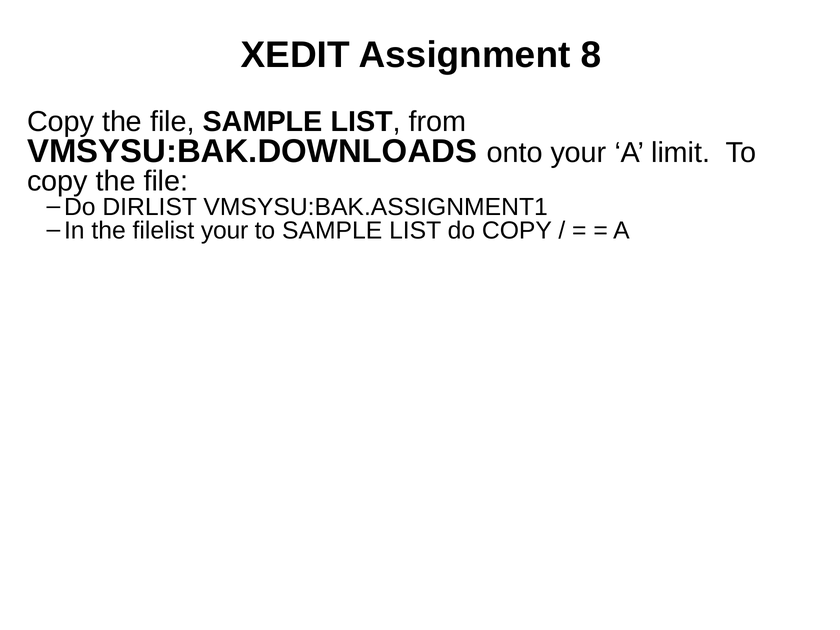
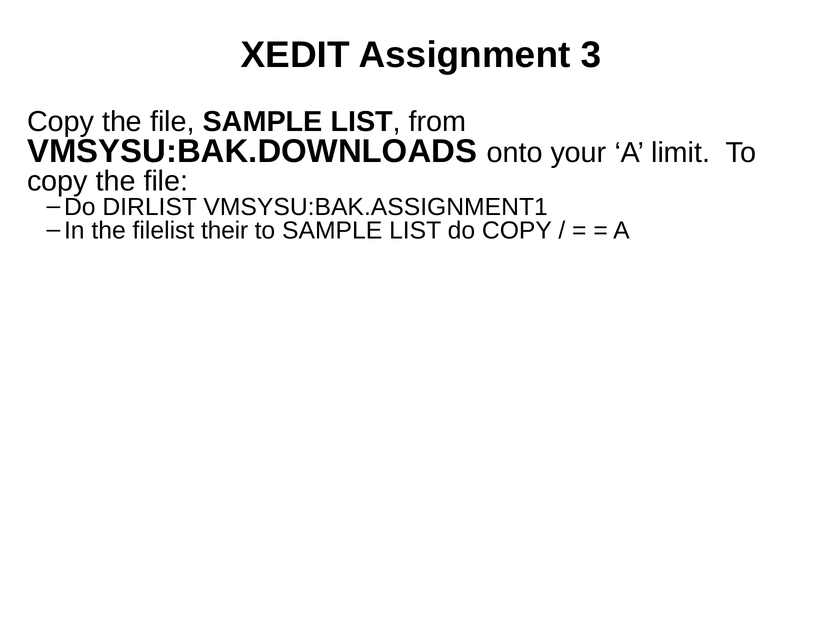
8: 8 -> 3
filelist your: your -> their
